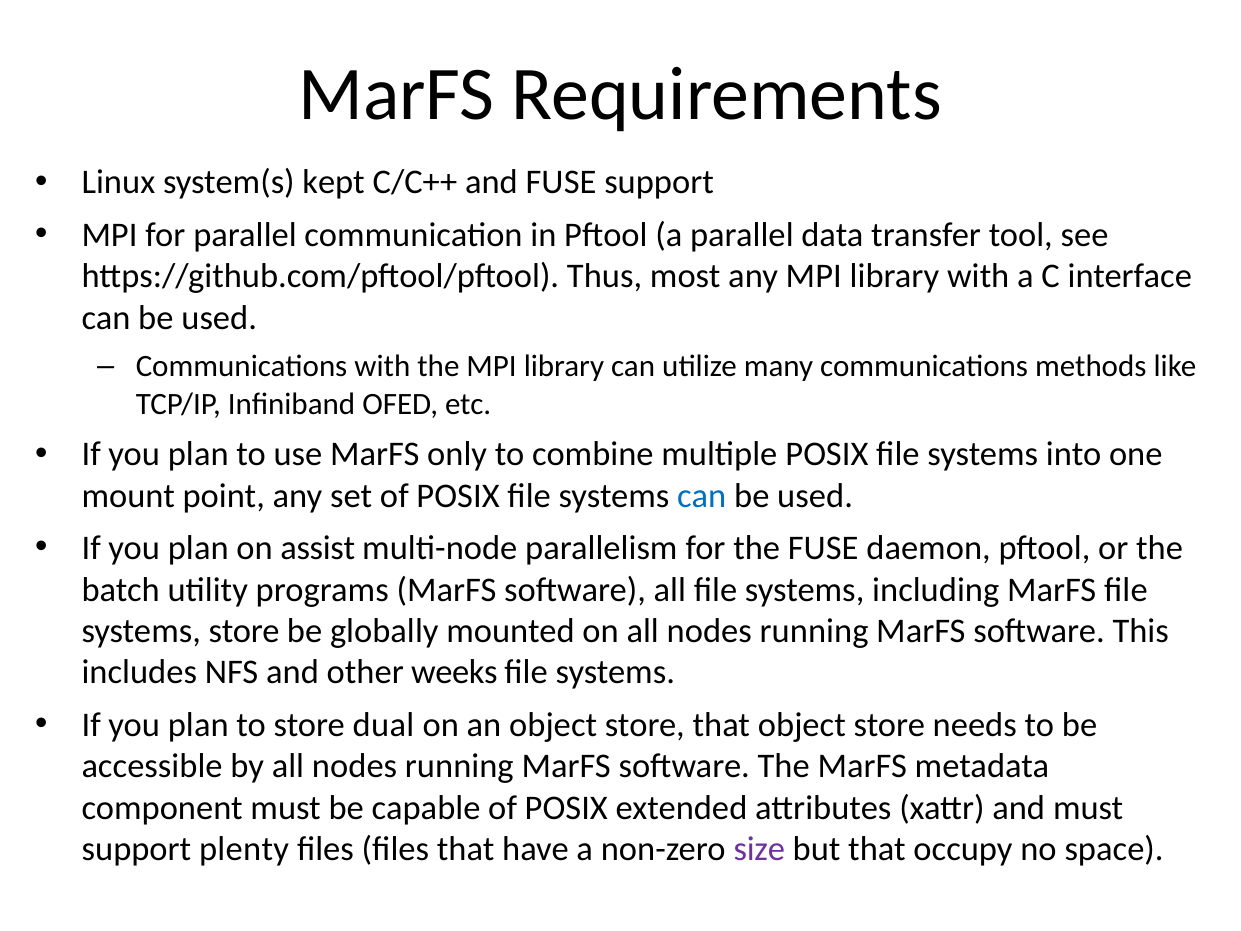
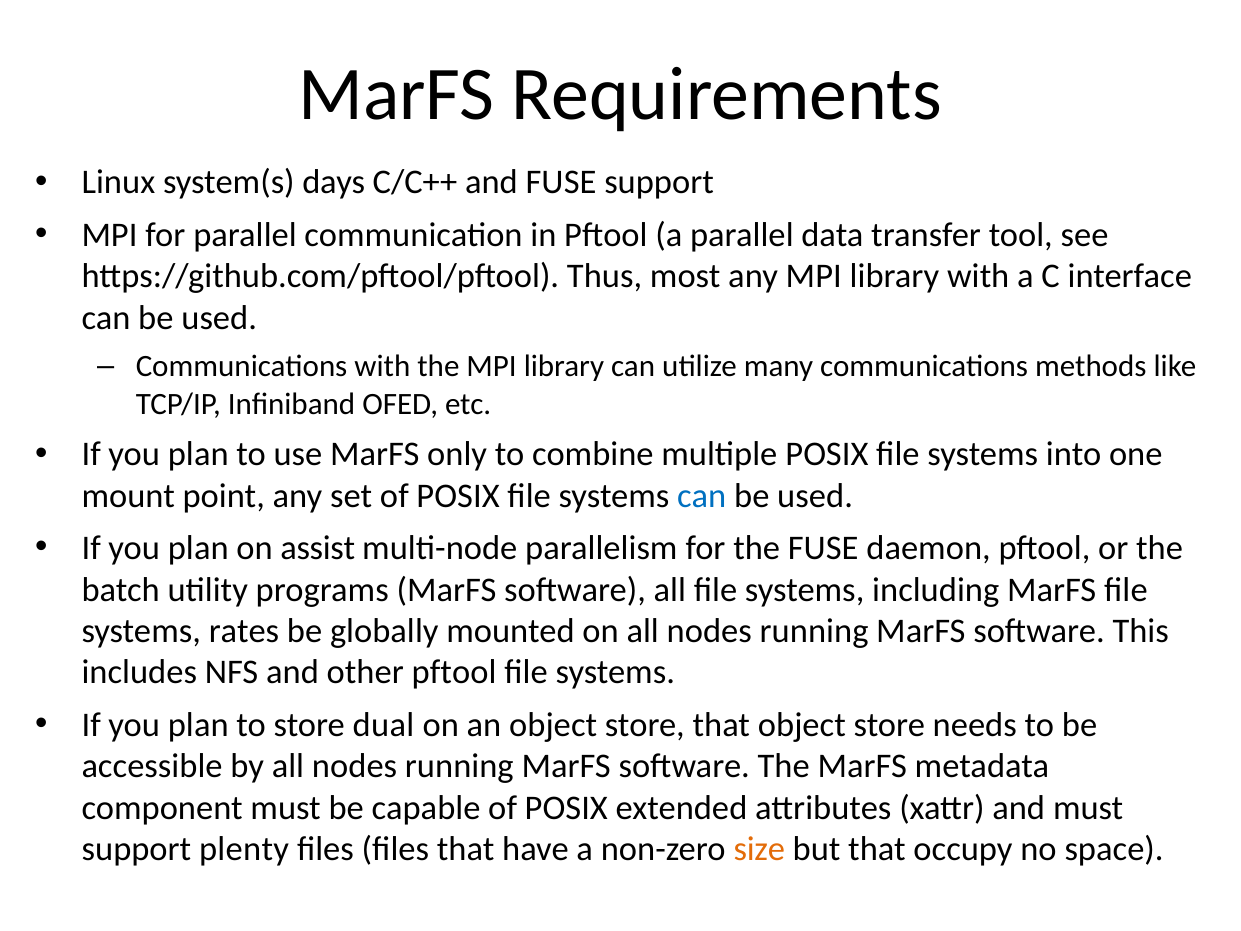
kept: kept -> days
systems store: store -> rates
other weeks: weeks -> pftool
size colour: purple -> orange
